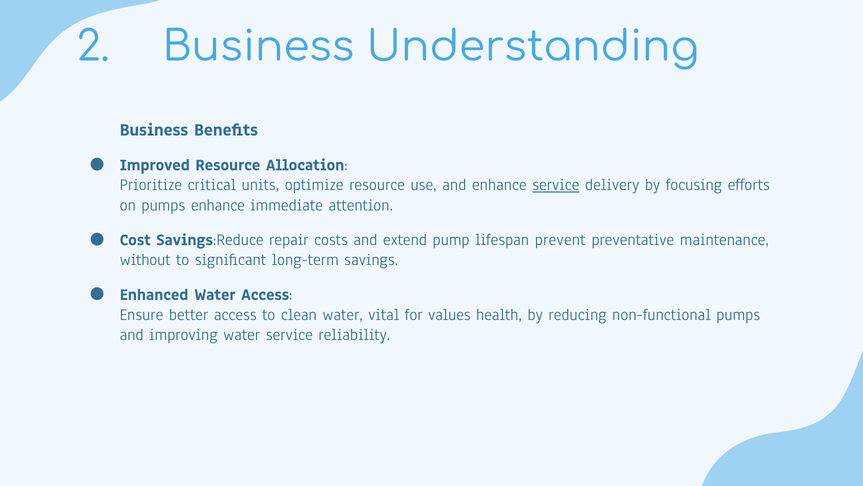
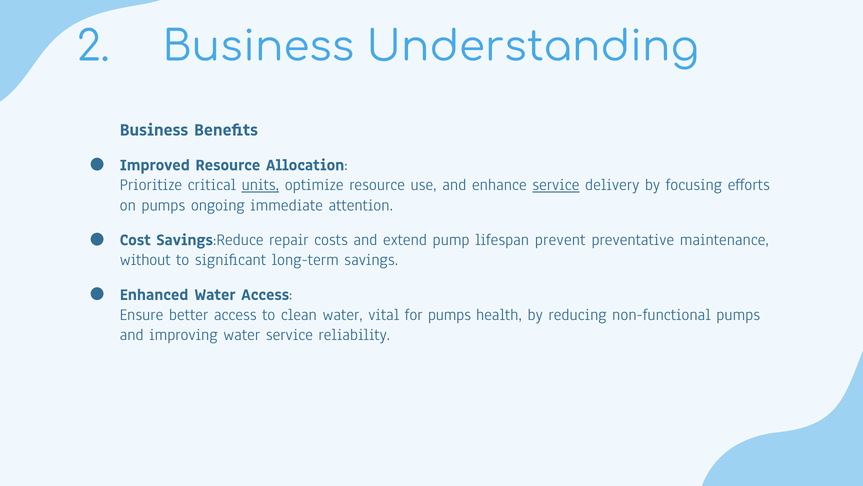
units underline: none -> present
pumps enhance: enhance -> ongoing
for values: values -> pumps
